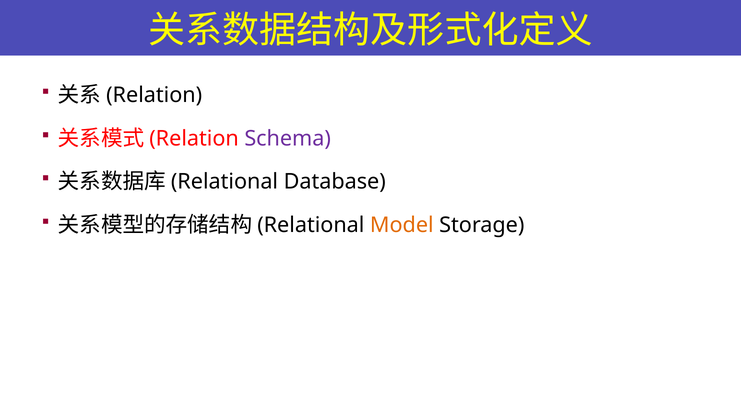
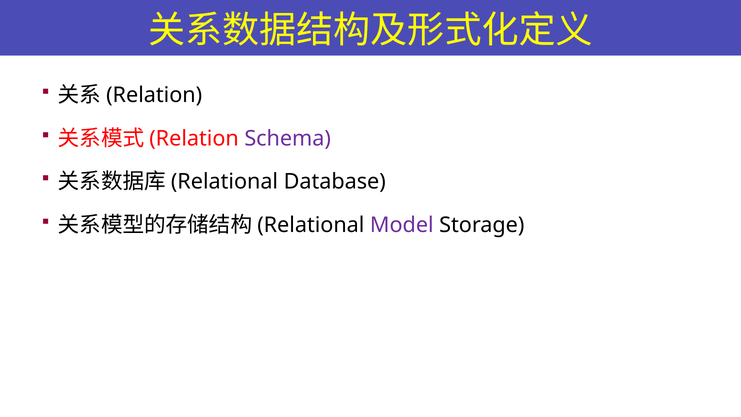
Model colour: orange -> purple
